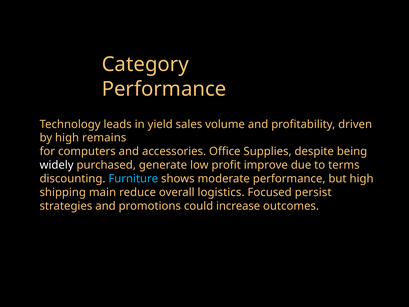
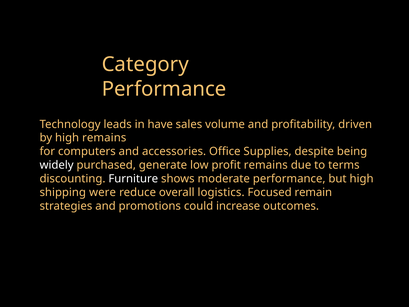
yield: yield -> have
profit improve: improve -> remains
Furniture colour: light blue -> white
main: main -> were
persist: persist -> remain
